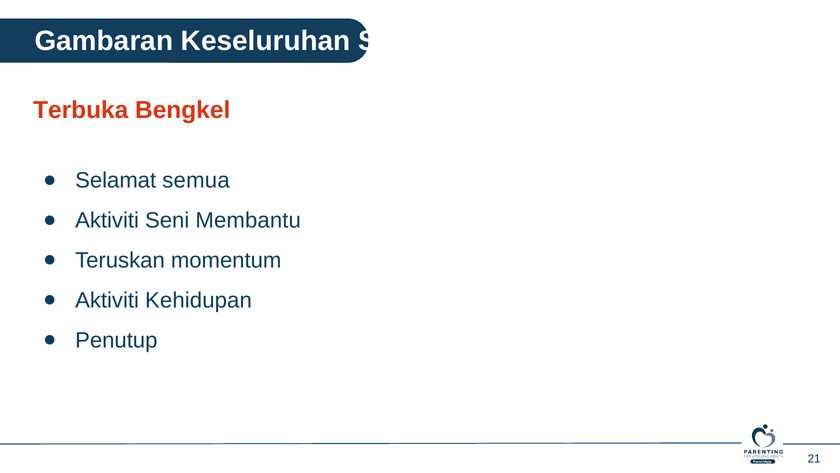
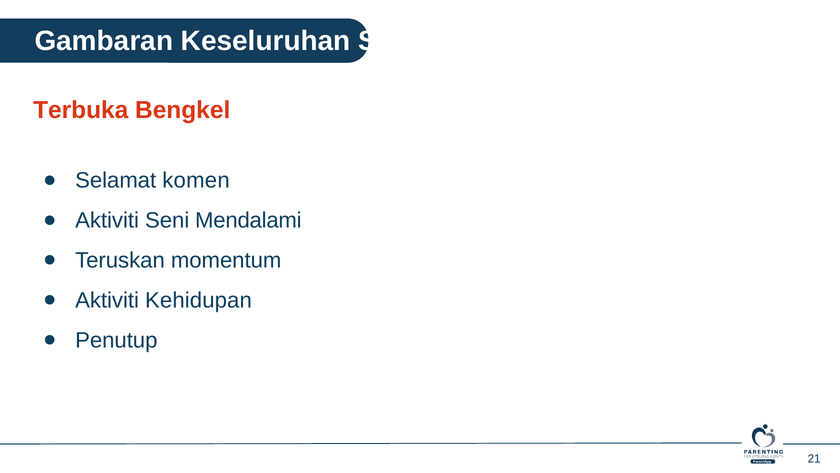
semua: semua -> komen
Membantu: Membantu -> Mendalami
